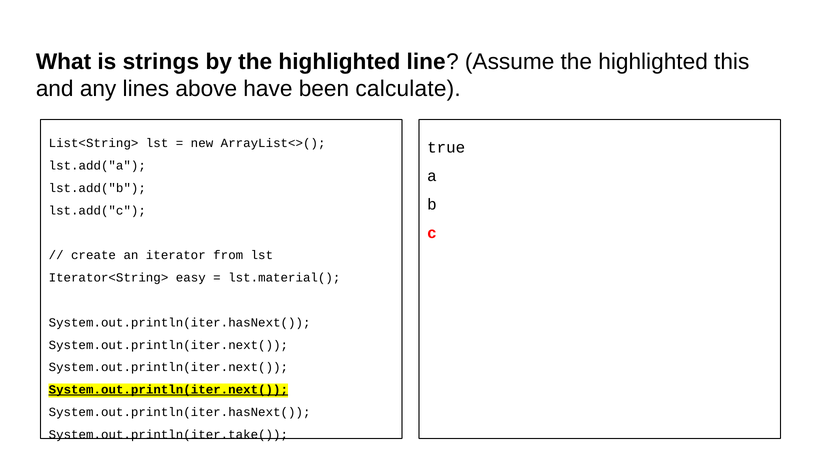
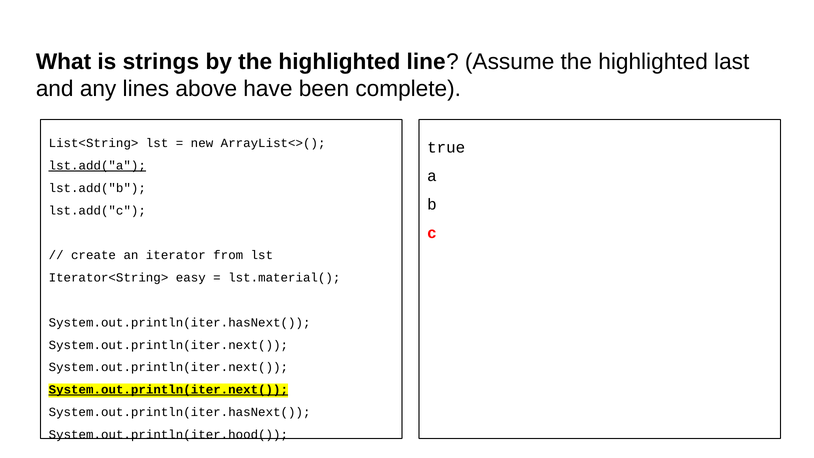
this: this -> last
calculate: calculate -> complete
lst.add("a underline: none -> present
System.out.println(iter.take(: System.out.println(iter.take( -> System.out.println(iter.hood(
